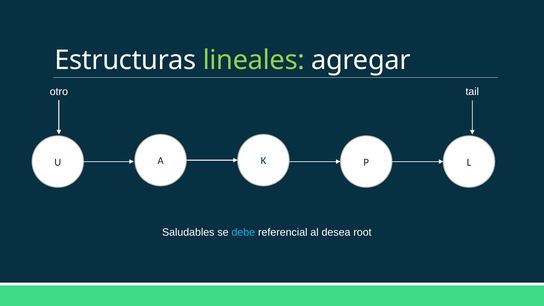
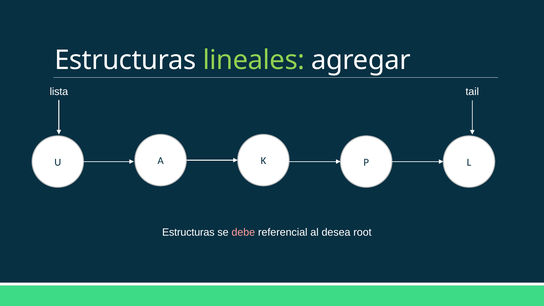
otro: otro -> lista
Saludables at (188, 232): Saludables -> Estructuras
debe colour: light blue -> pink
